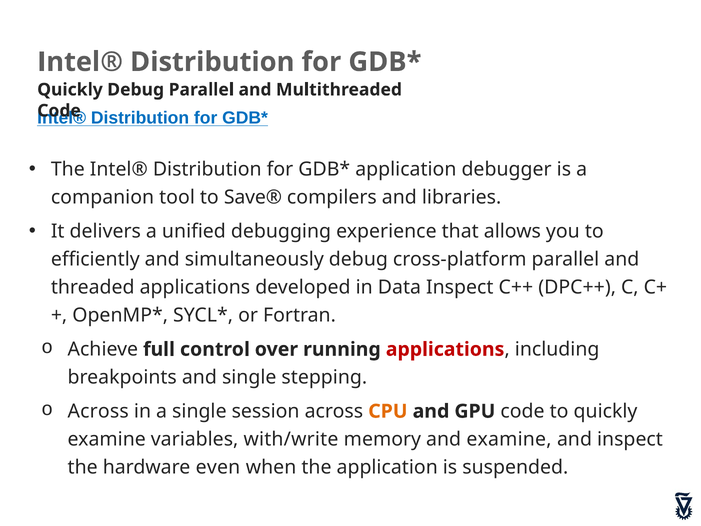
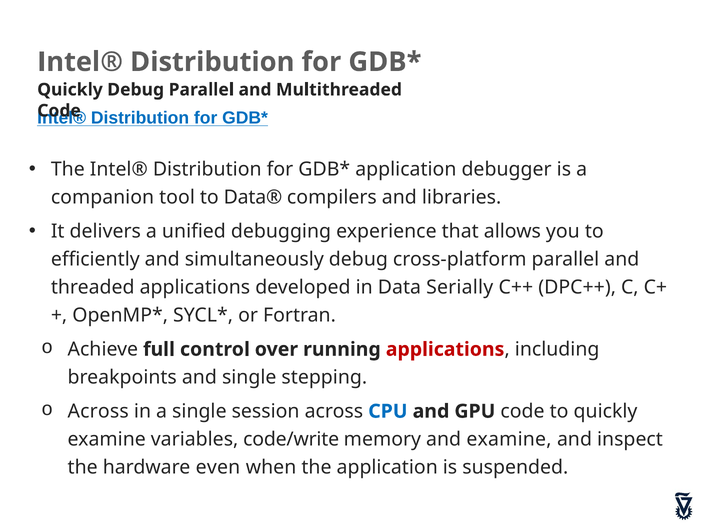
Save®: Save® -> Data®
Data Inspect: Inspect -> Serially
CPU colour: orange -> blue
with/write: with/write -> code/write
